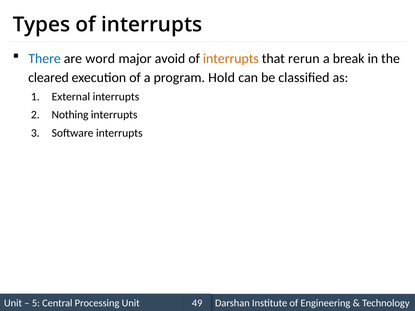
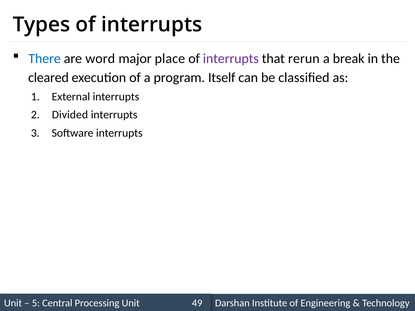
avoid: avoid -> place
interrupts at (231, 59) colour: orange -> purple
Hold: Hold -> Itself
Nothing: Nothing -> Divided
